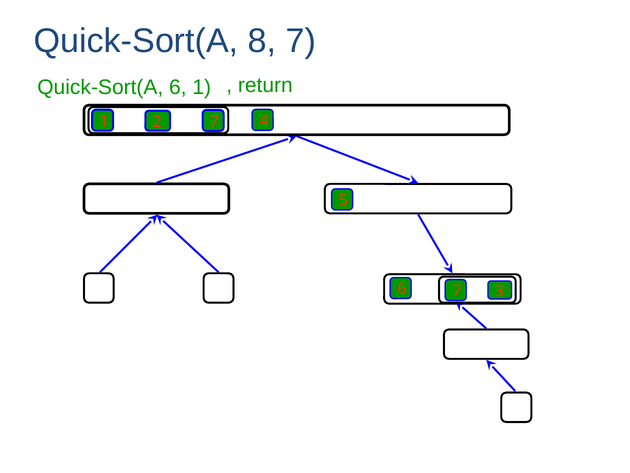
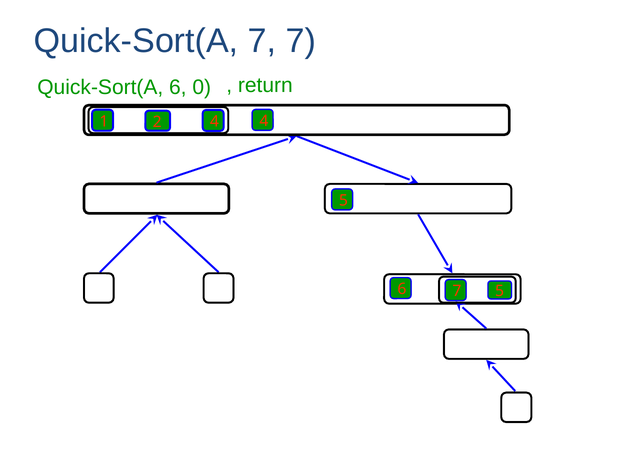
Quick-Sort(A 8: 8 -> 7
6 1: 1 -> 0
1 7: 7 -> 4
6 3: 3 -> 5
